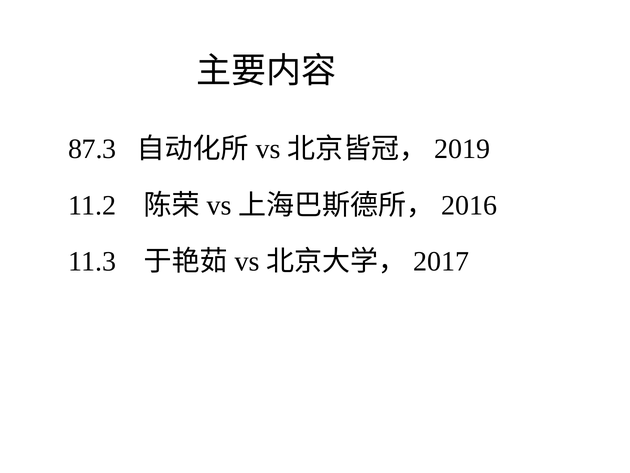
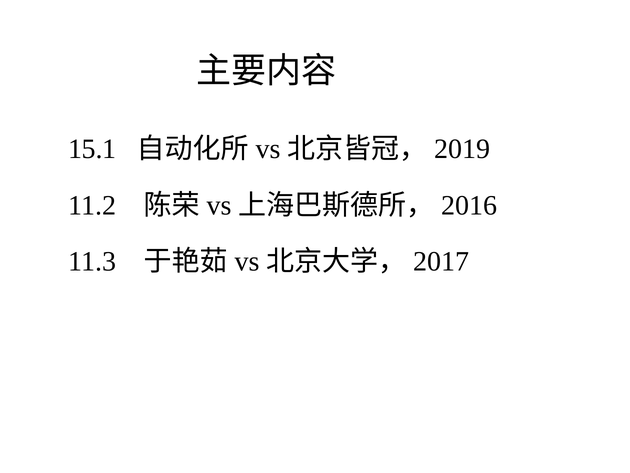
87.3: 87.3 -> 15.1
